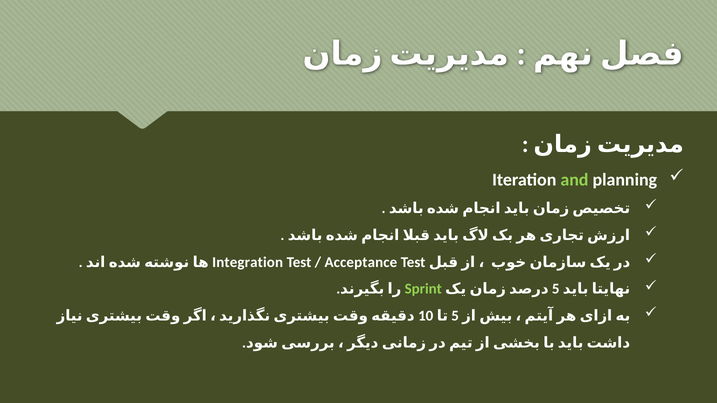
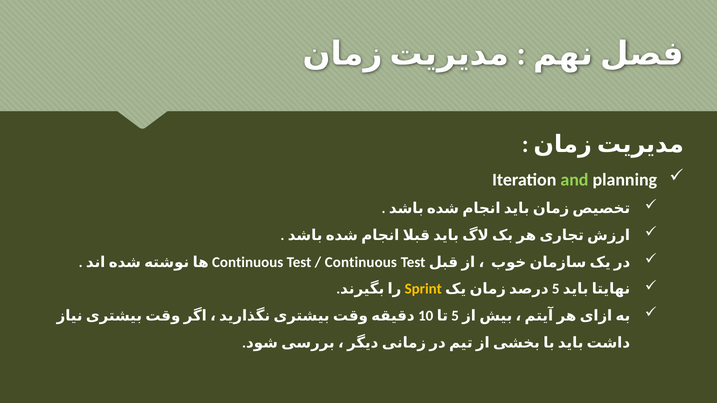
Integration at (248, 262): Integration -> Continuous
Acceptance at (361, 262): Acceptance -> Continuous
Sprint colour: light green -> yellow
